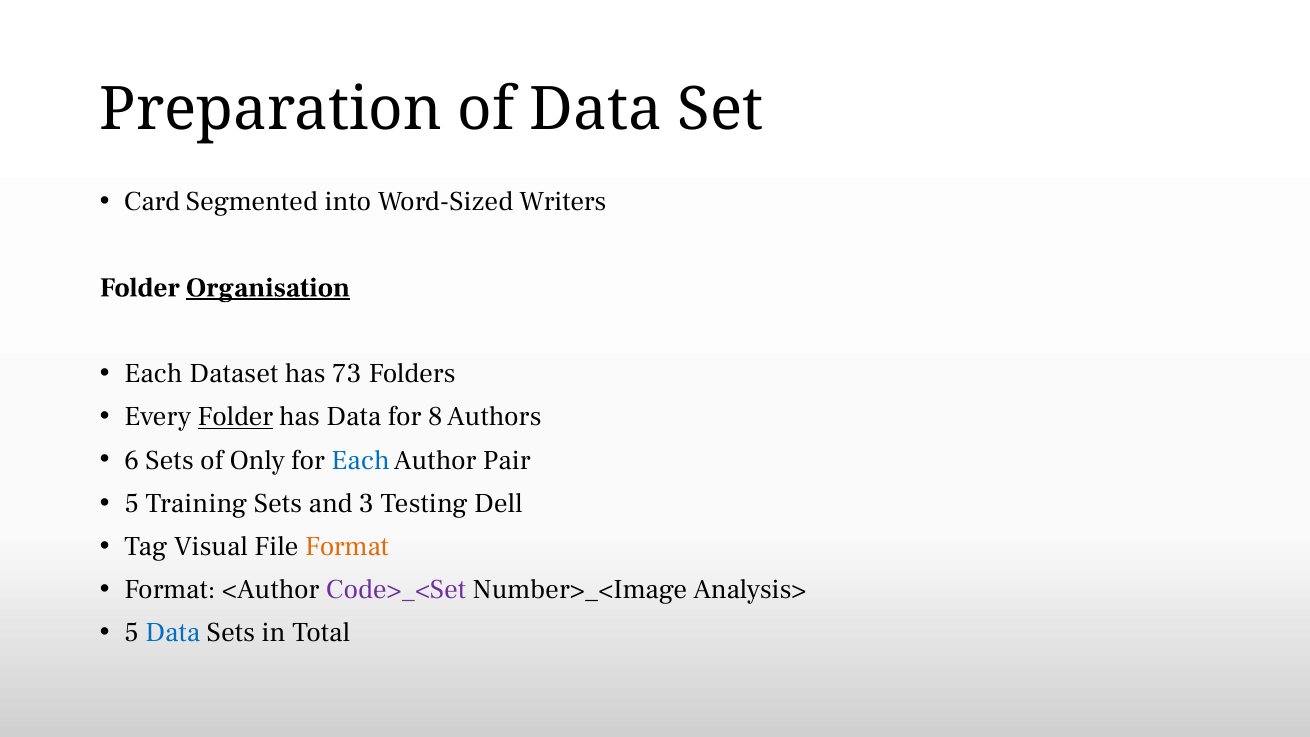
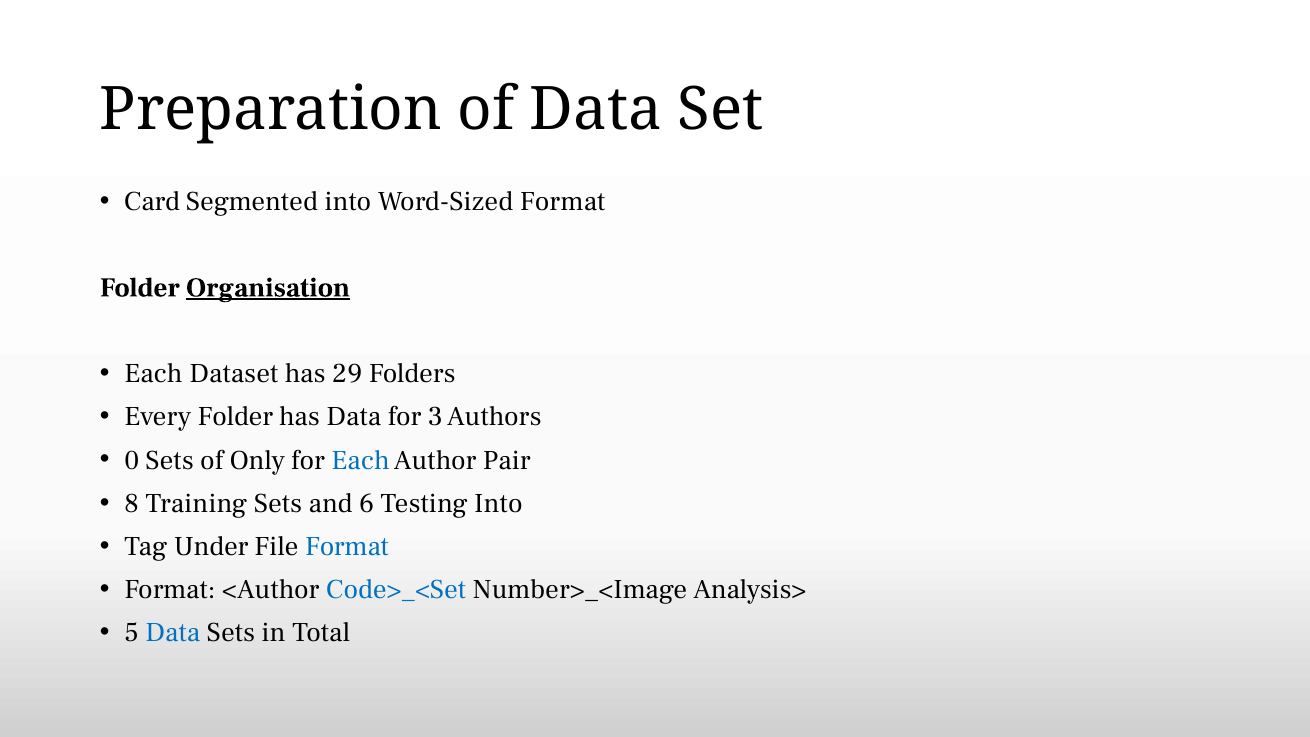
Word-Sized Writers: Writers -> Format
73: 73 -> 29
Folder at (235, 417) underline: present -> none
8: 8 -> 3
6: 6 -> 0
5 at (132, 503): 5 -> 8
3: 3 -> 6
Testing Dell: Dell -> Into
Visual: Visual -> Under
Format at (347, 546) colour: orange -> blue
Code>_<Set colour: purple -> blue
